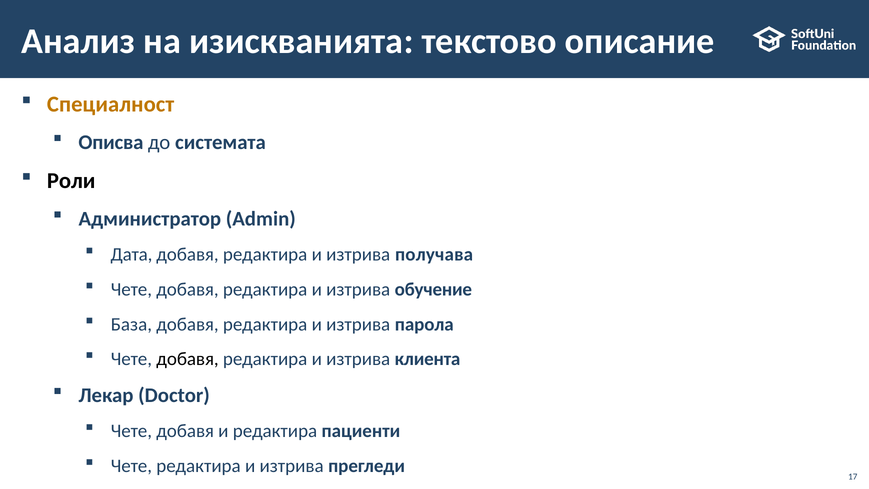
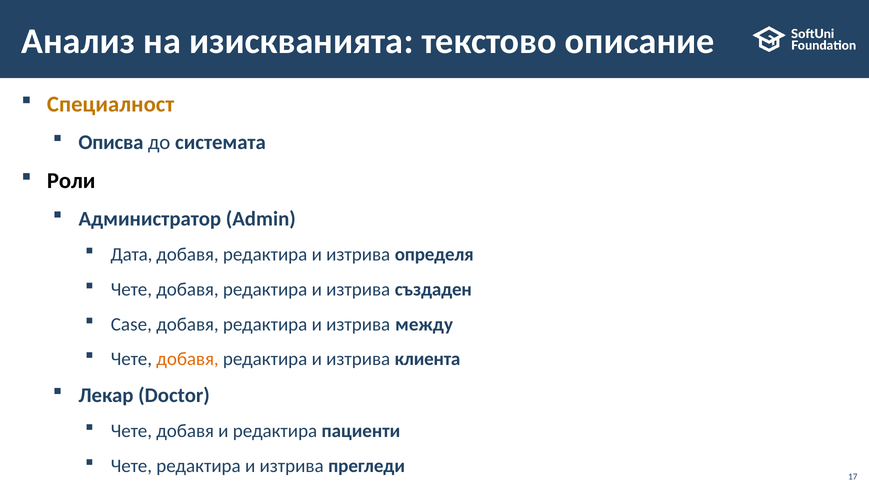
получава: получава -> определя
обучение: обучение -> създаден
База: База -> Case
парола: парола -> между
добавя at (188, 359) colour: black -> orange
